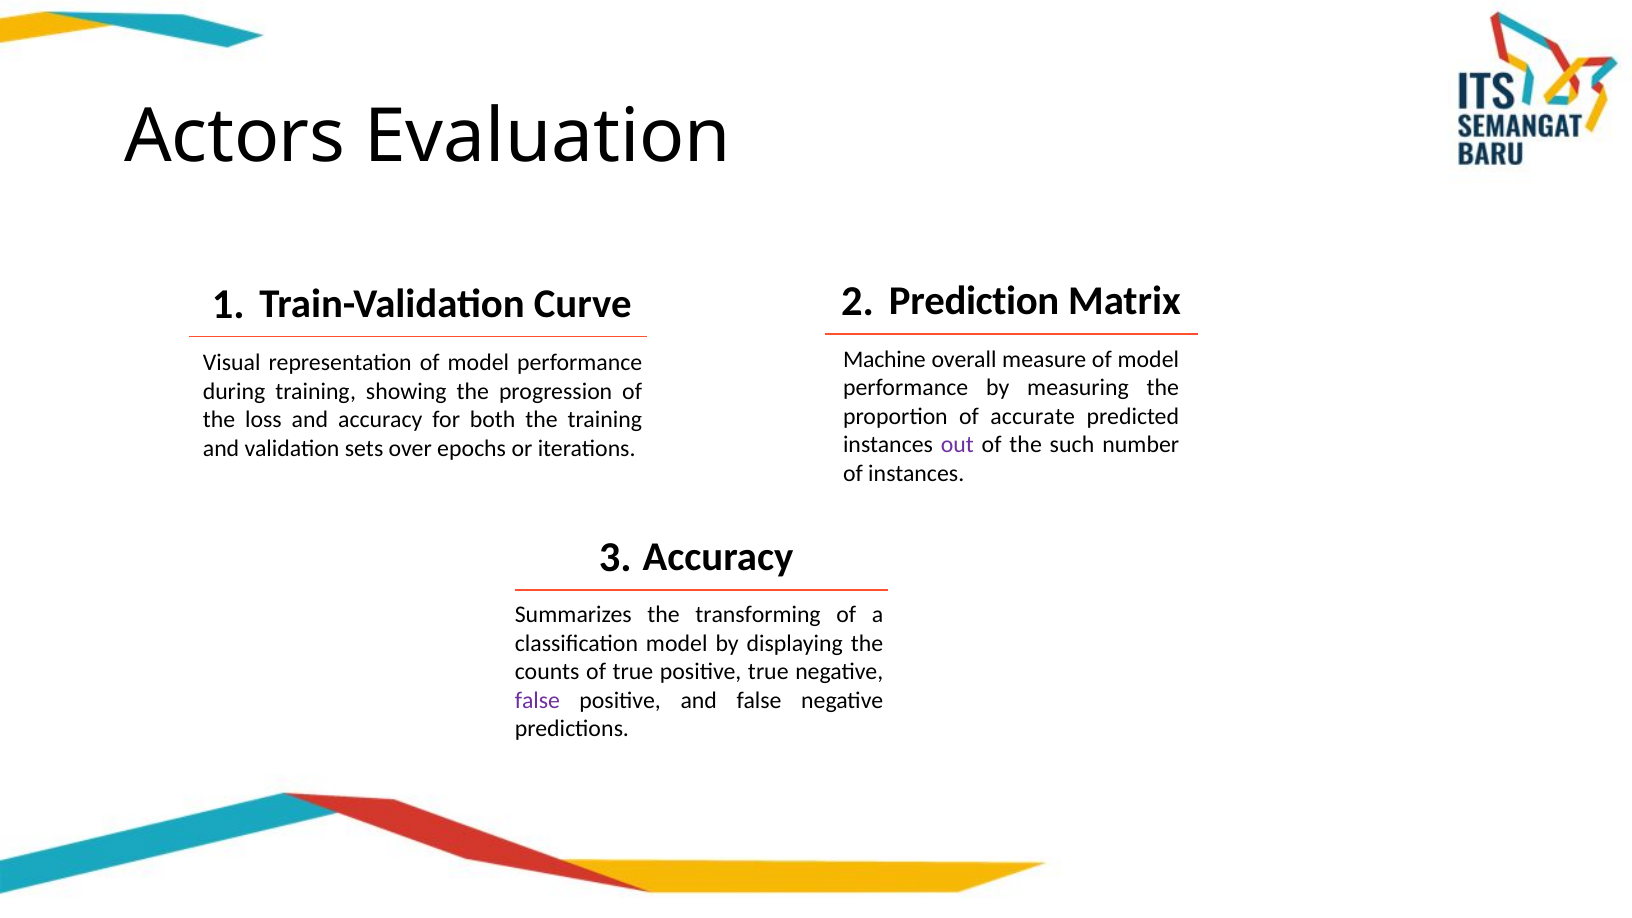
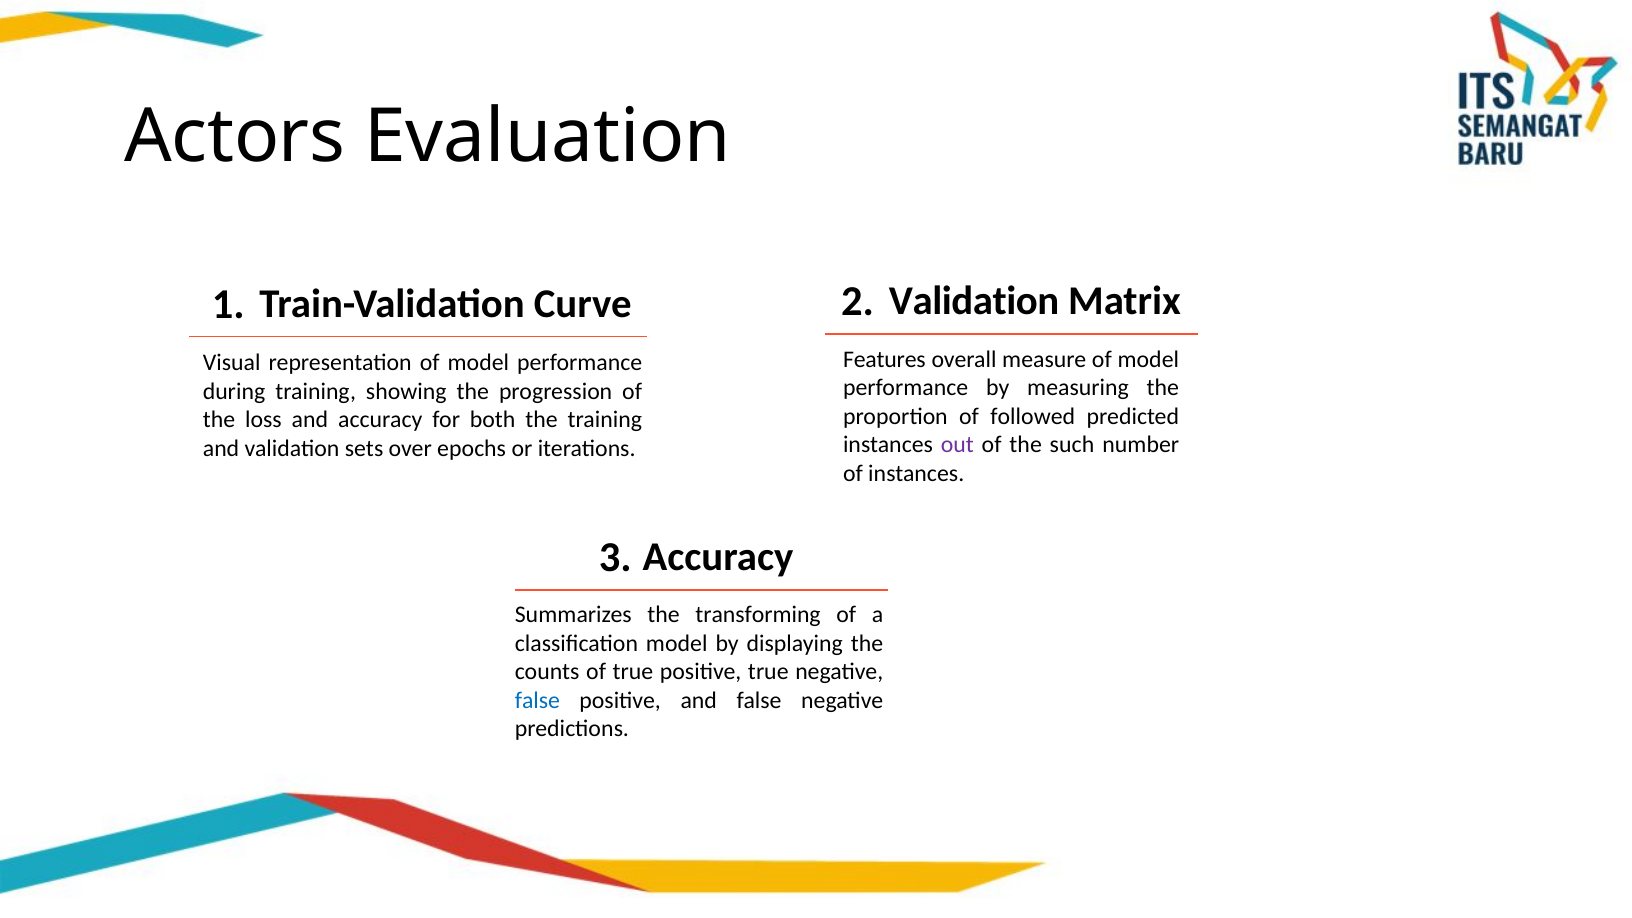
Prediction at (974, 301): Prediction -> Validation
Machine: Machine -> Features
accurate: accurate -> followed
false at (537, 700) colour: purple -> blue
